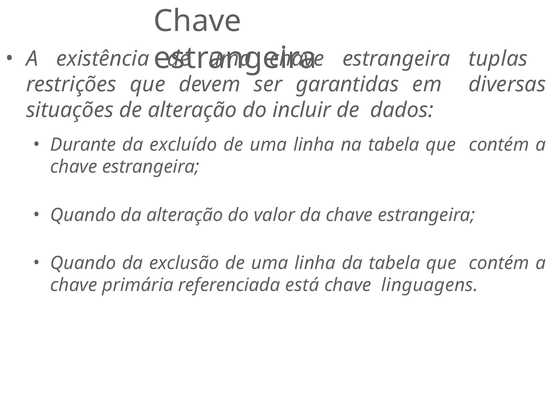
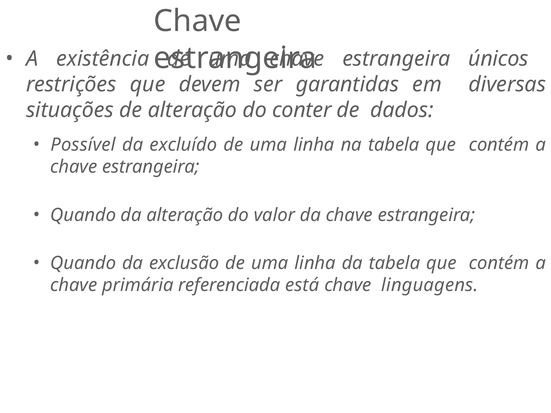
tuplas: tuplas -> únicos
incluir: incluir -> conter
Durante: Durante -> Possível
